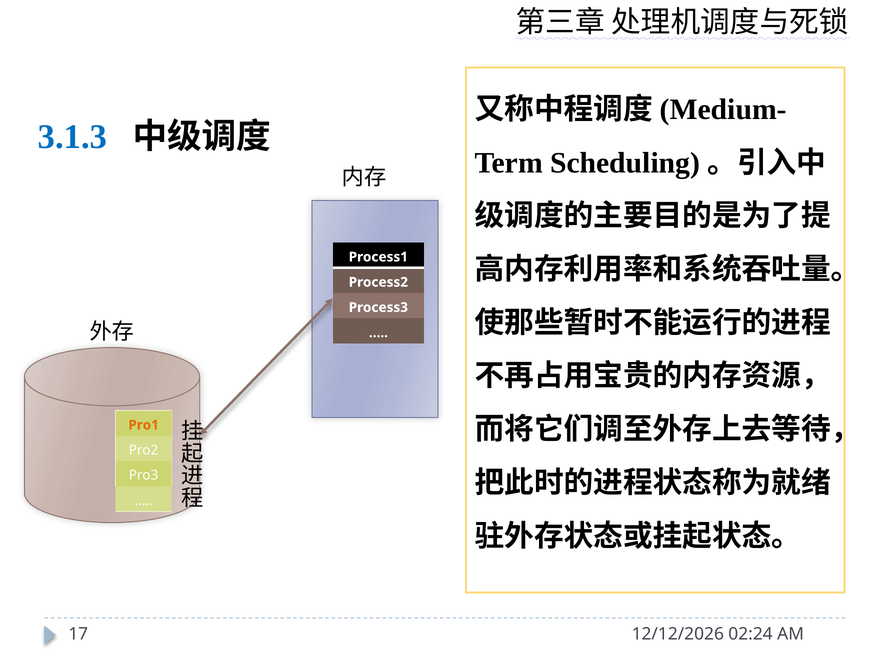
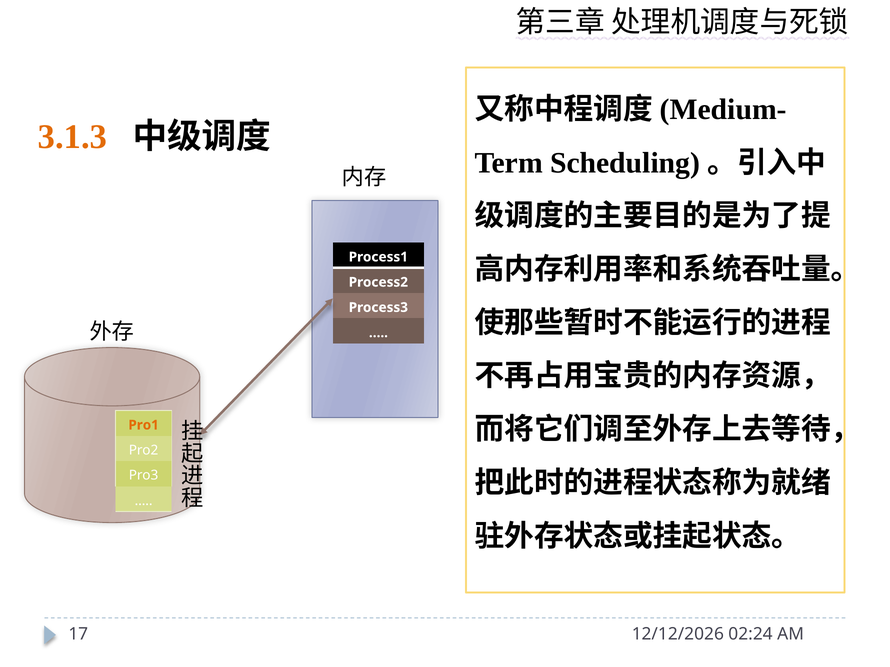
3.1.3 colour: blue -> orange
